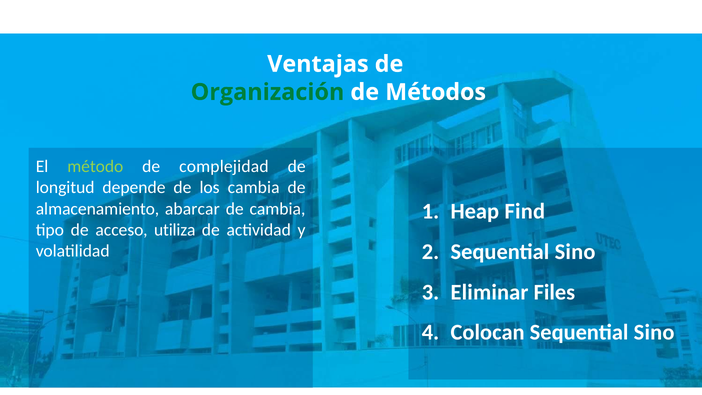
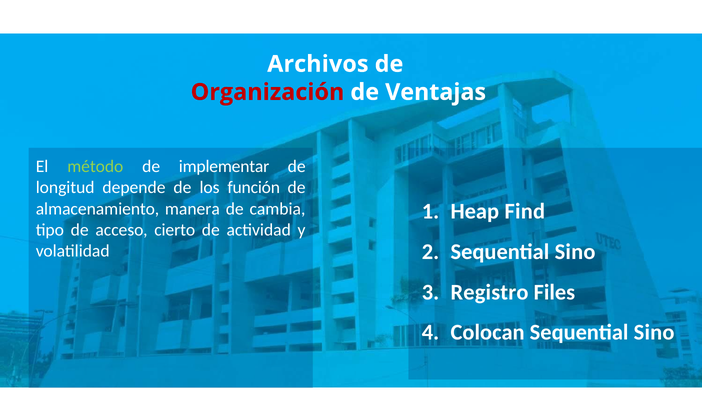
Ventajas: Ventajas -> Archivos
Organización colour: green -> red
Métodos: Métodos -> Ventajas
complejidad: complejidad -> implementar
los cambia: cambia -> función
abarcar: abarcar -> manera
utiliza: utiliza -> cierto
Eliminar: Eliminar -> Registro
